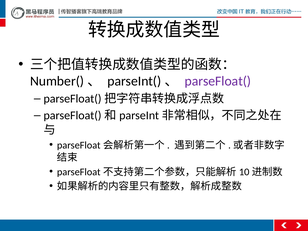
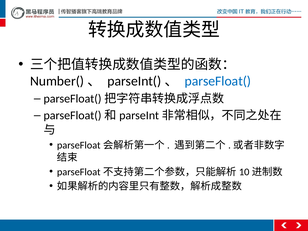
parseFloat( colour: purple -> blue
